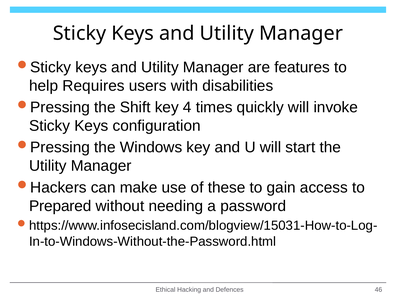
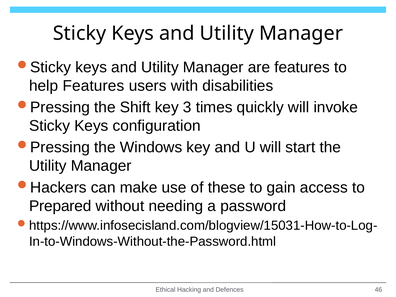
help Requires: Requires -> Features
4: 4 -> 3
